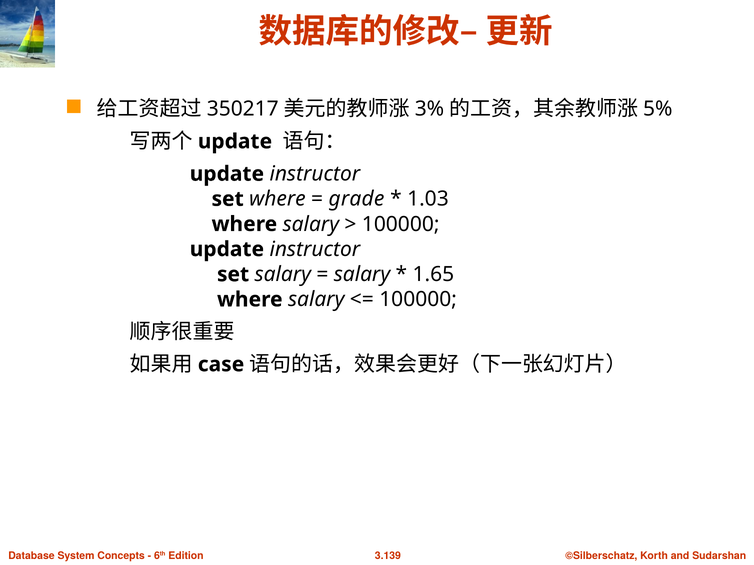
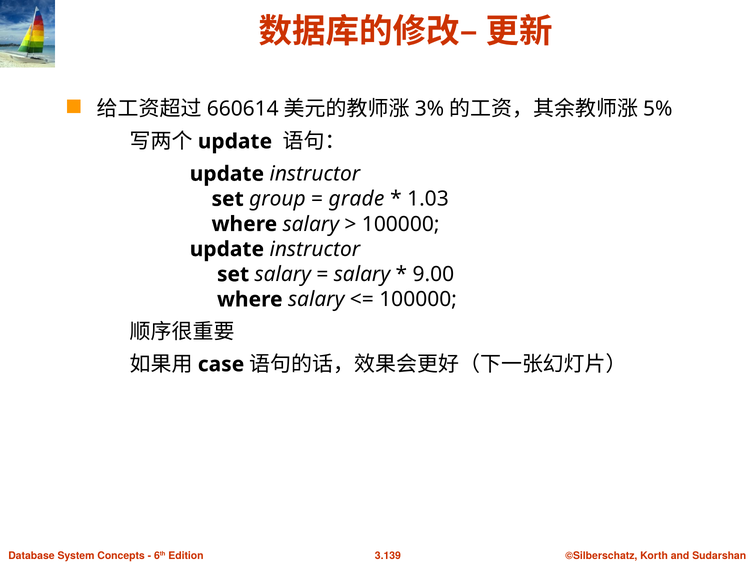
350217: 350217 -> 660614
set where: where -> group
1.65: 1.65 -> 9.00
